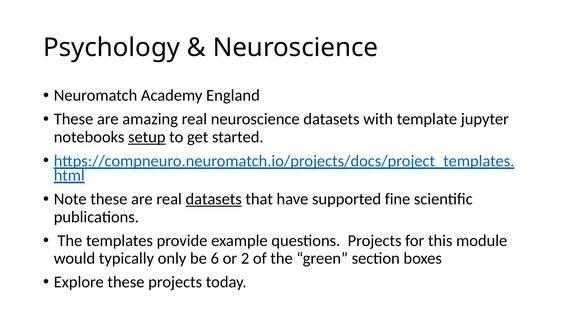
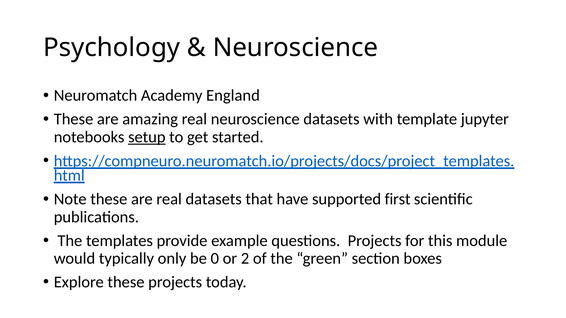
datasets at (214, 199) underline: present -> none
fine: fine -> first
6: 6 -> 0
